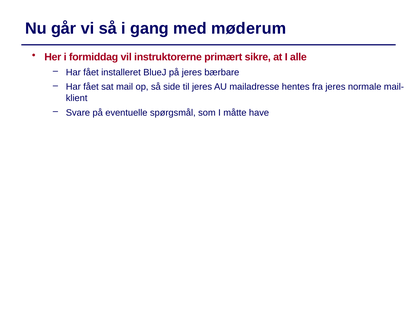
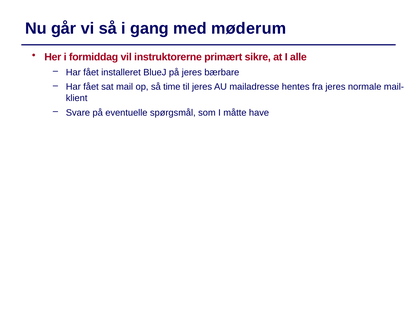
side: side -> time
